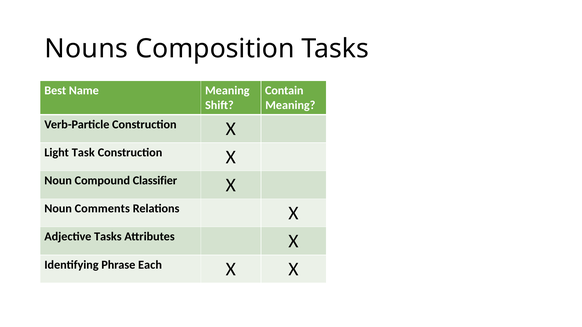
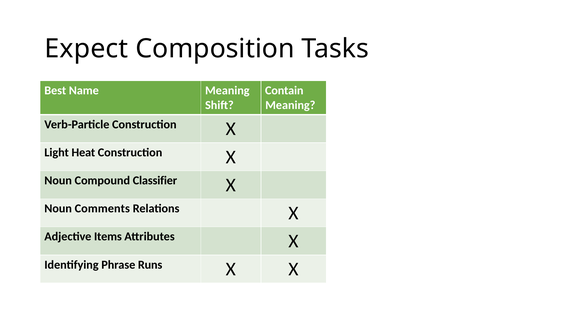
Nouns: Nouns -> Expect
Task: Task -> Heat
Adjective Tasks: Tasks -> Items
Each: Each -> Runs
